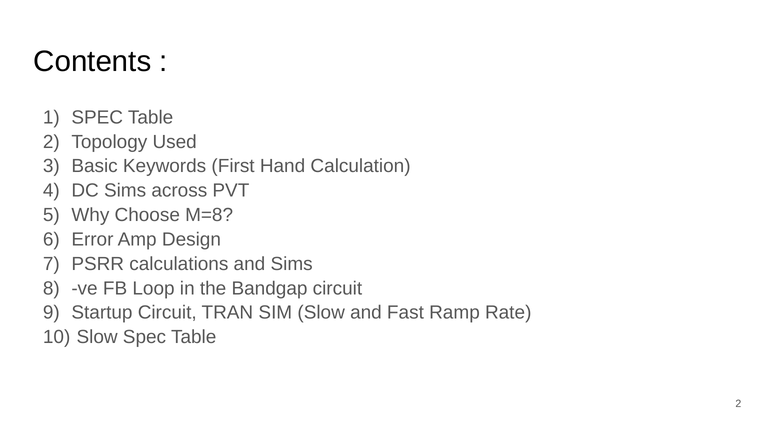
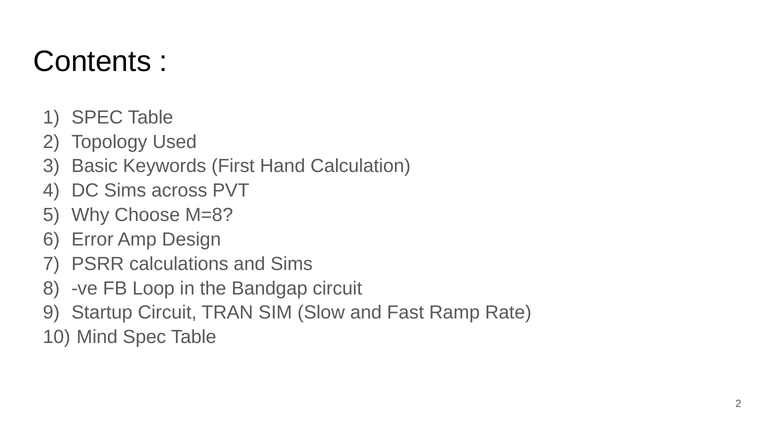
Slow at (97, 337): Slow -> Mind
